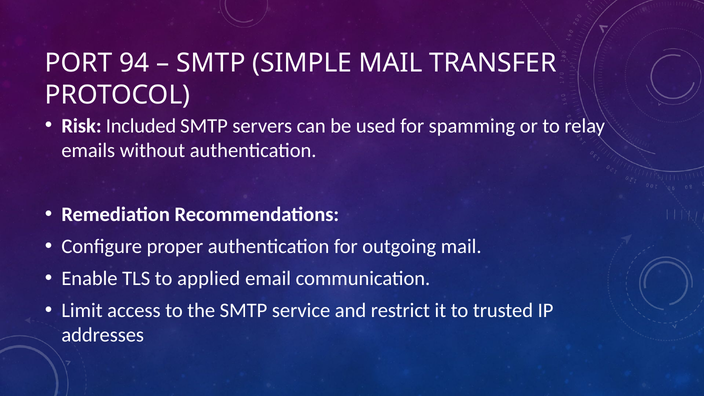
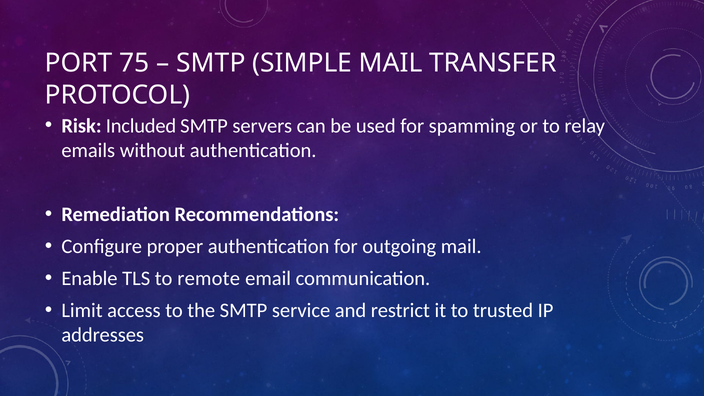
94: 94 -> 75
applied: applied -> remote
